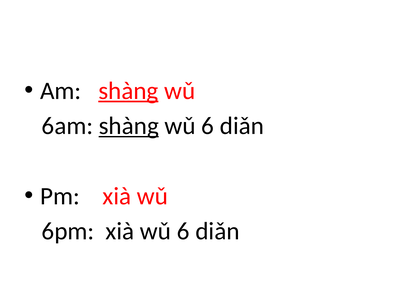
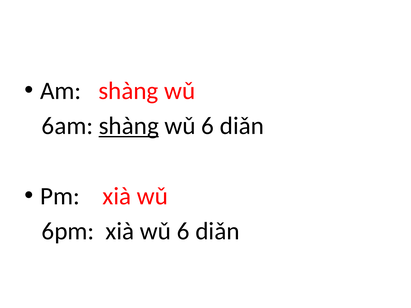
shàng at (128, 91) underline: present -> none
